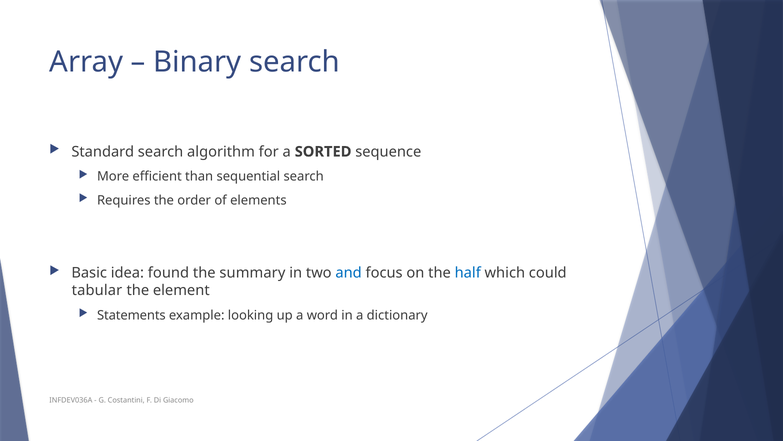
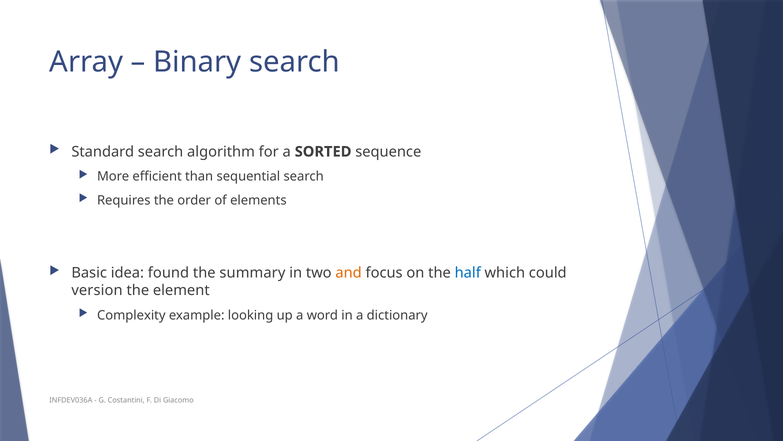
and colour: blue -> orange
tabular: tabular -> version
Statements: Statements -> Complexity
